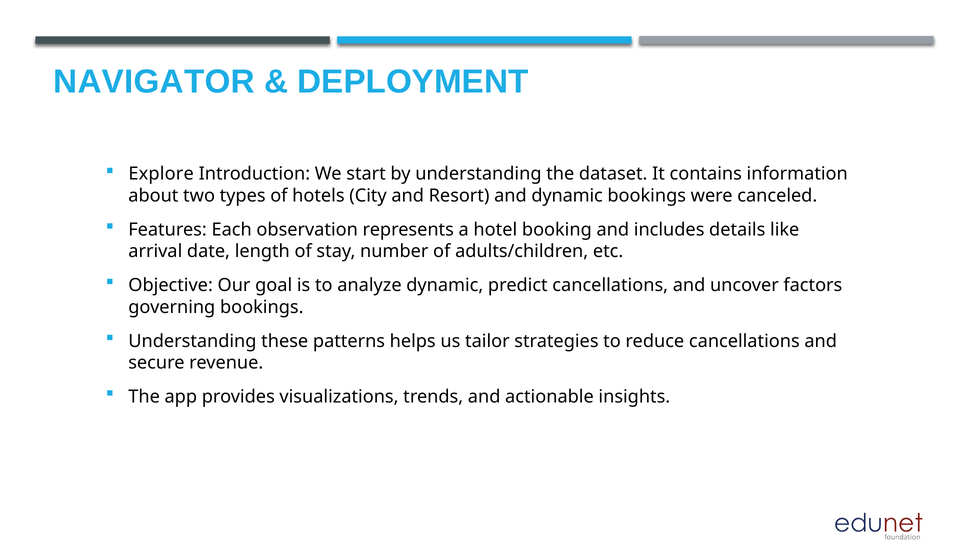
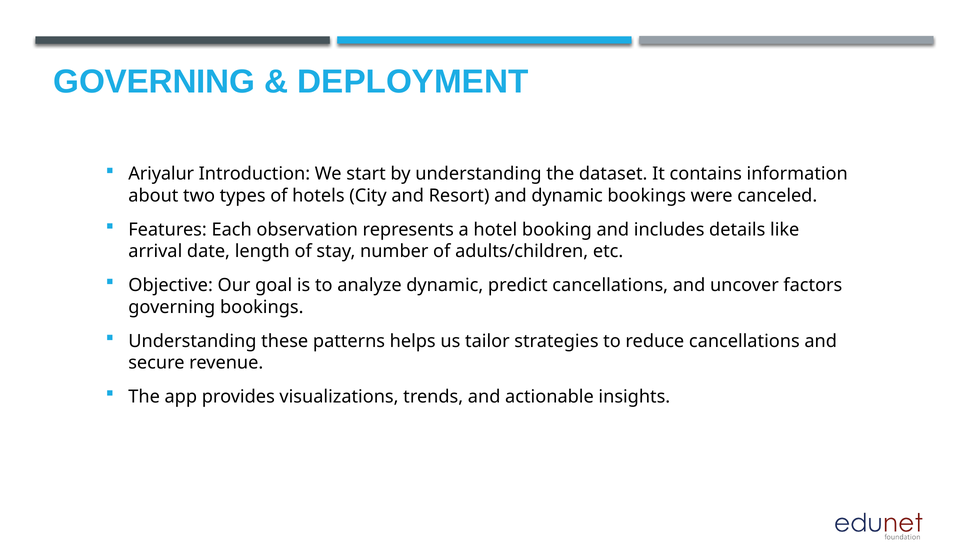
NAVIGATOR at (154, 82): NAVIGATOR -> GOVERNING
Explore: Explore -> Ariyalur
